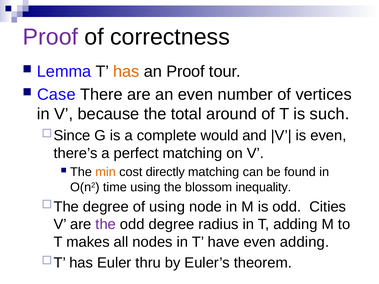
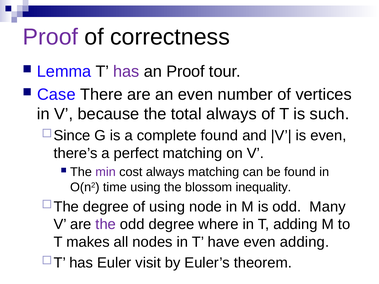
has at (126, 72) colour: orange -> purple
total around: around -> always
complete would: would -> found
min colour: orange -> purple
cost directly: directly -> always
Cities: Cities -> Many
radius: radius -> where
thru: thru -> visit
